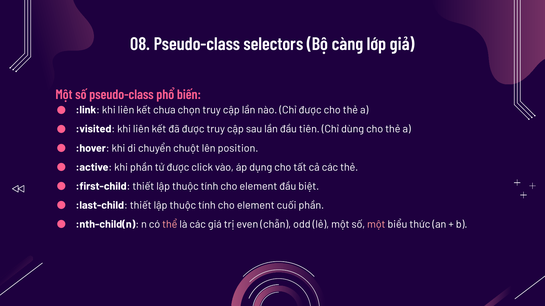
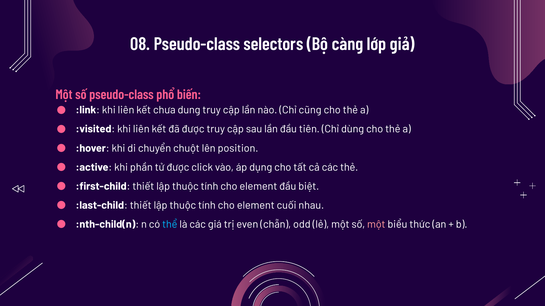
chọn: chọn -> dung
Chỉ được: được -> cũng
cuối phần: phần -> nhau
thể colour: pink -> light blue
